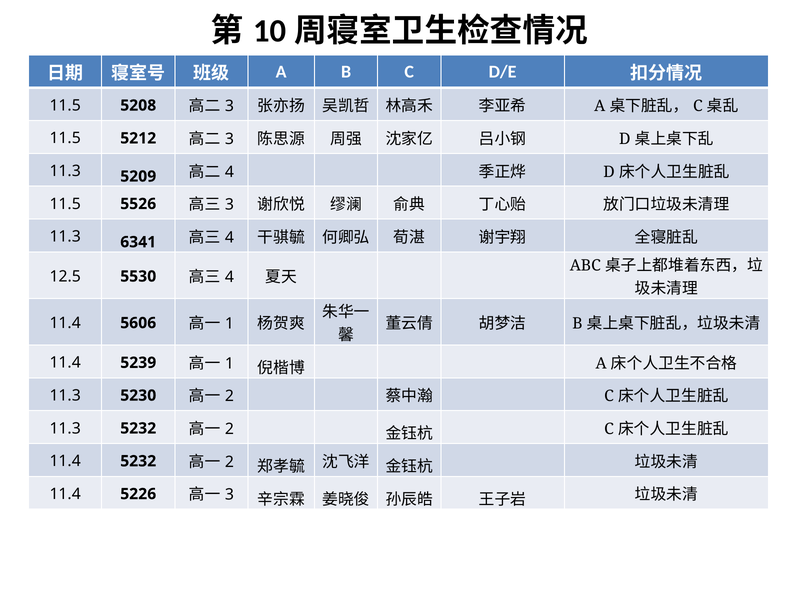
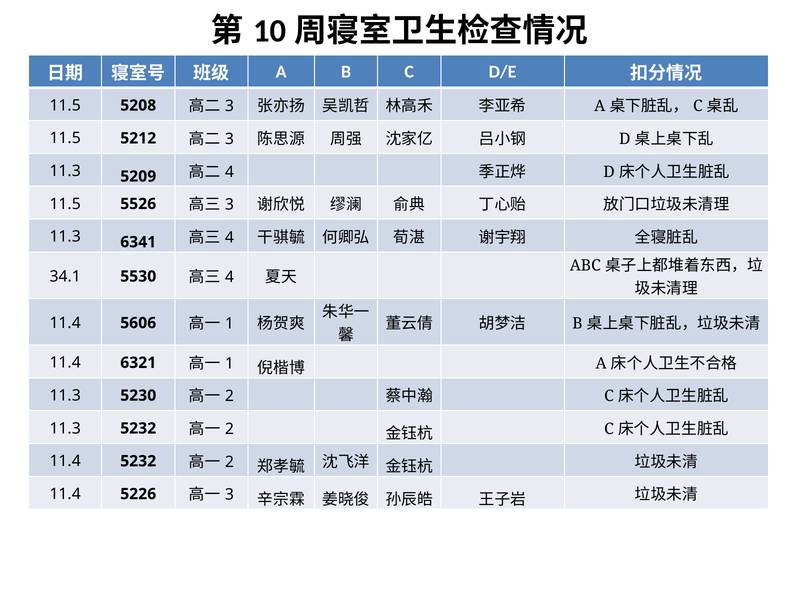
12.5: 12.5 -> 34.1
5239: 5239 -> 6321
